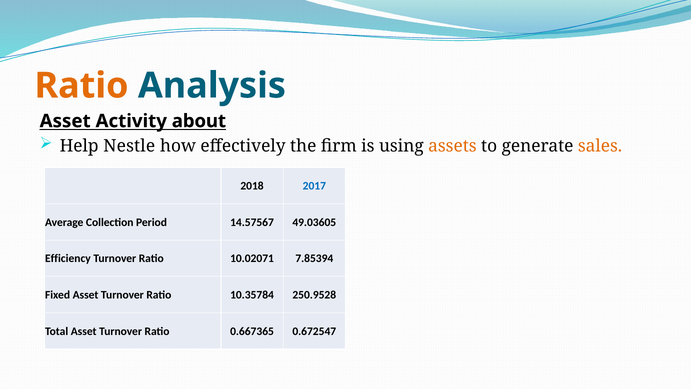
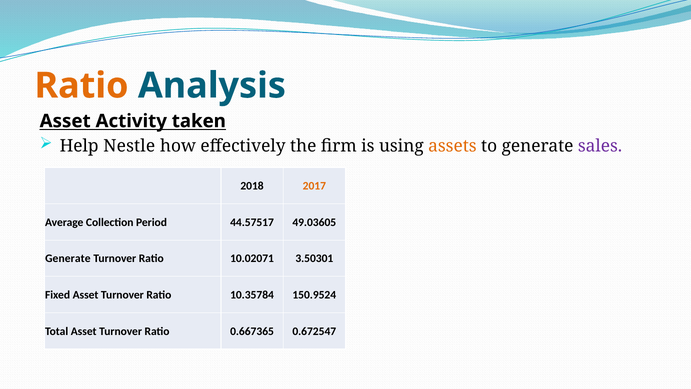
about: about -> taken
sales colour: orange -> purple
2017 colour: blue -> orange
14.57567: 14.57567 -> 44.57517
Efficiency at (68, 258): Efficiency -> Generate
7.85394: 7.85394 -> 3.50301
250.9528: 250.9528 -> 150.9524
